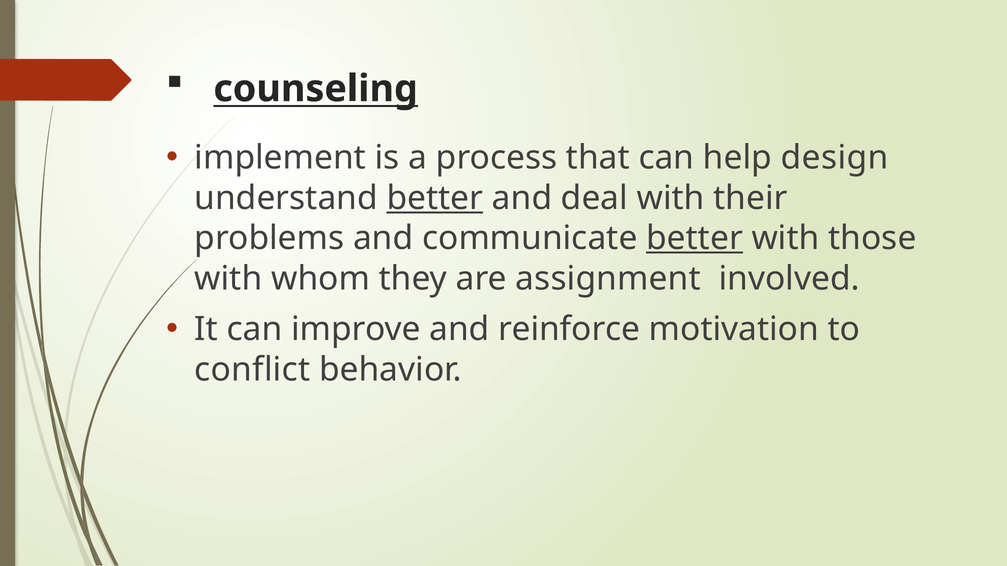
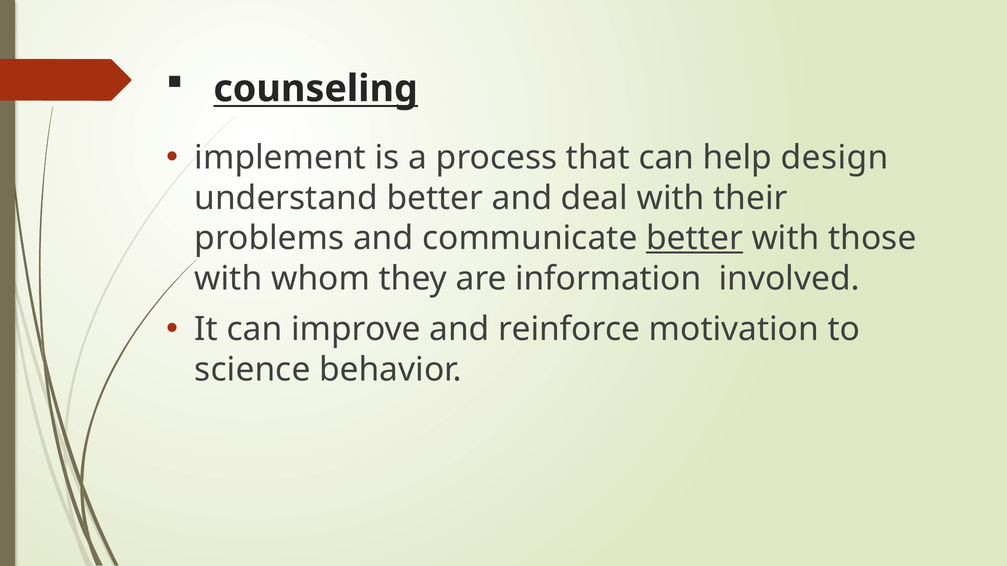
better at (435, 198) underline: present -> none
assignment: assignment -> information
conflict: conflict -> science
